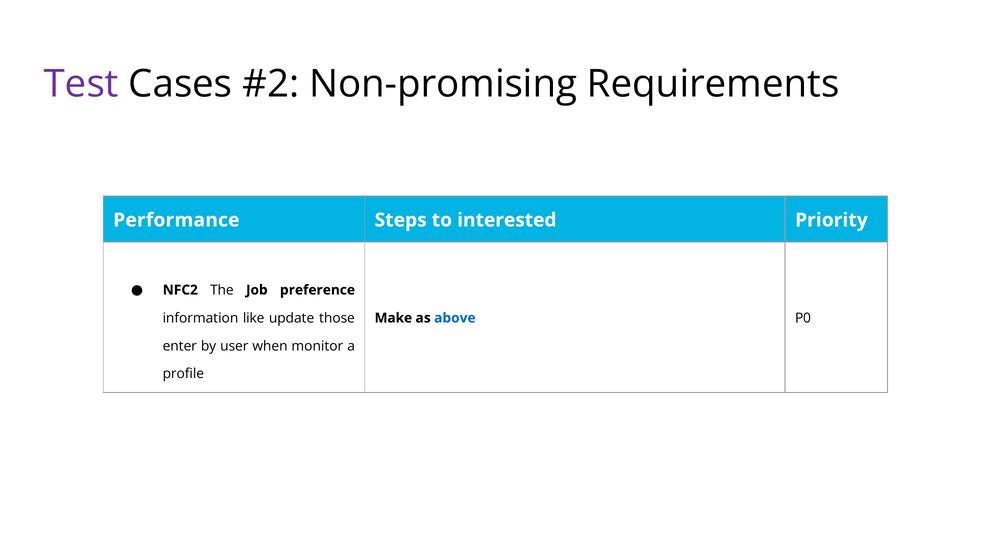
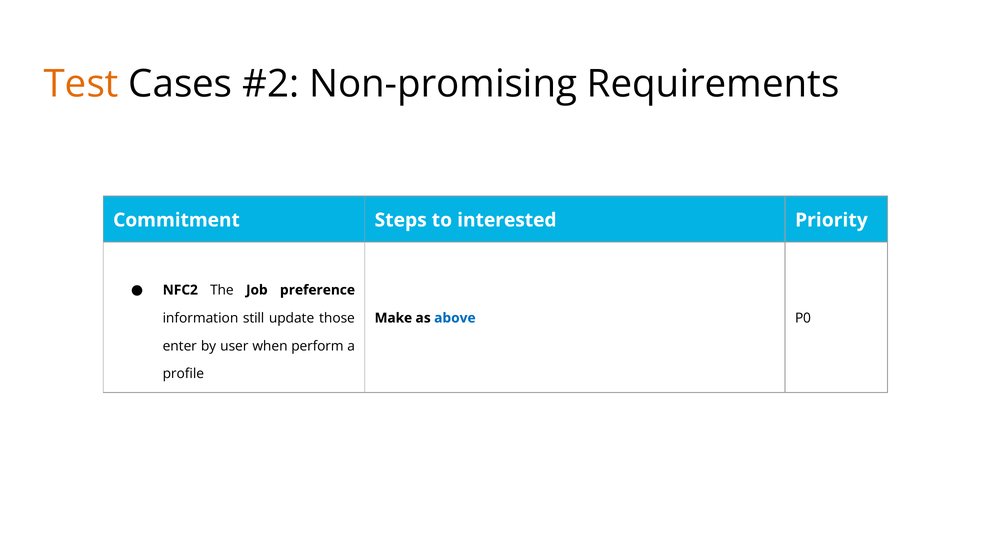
Test colour: purple -> orange
Performance: Performance -> Commitment
like: like -> still
monitor: monitor -> perform
